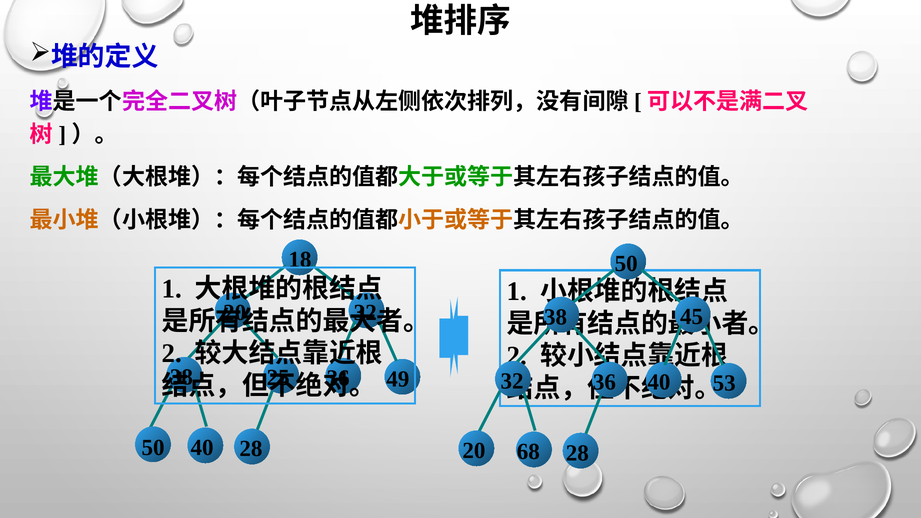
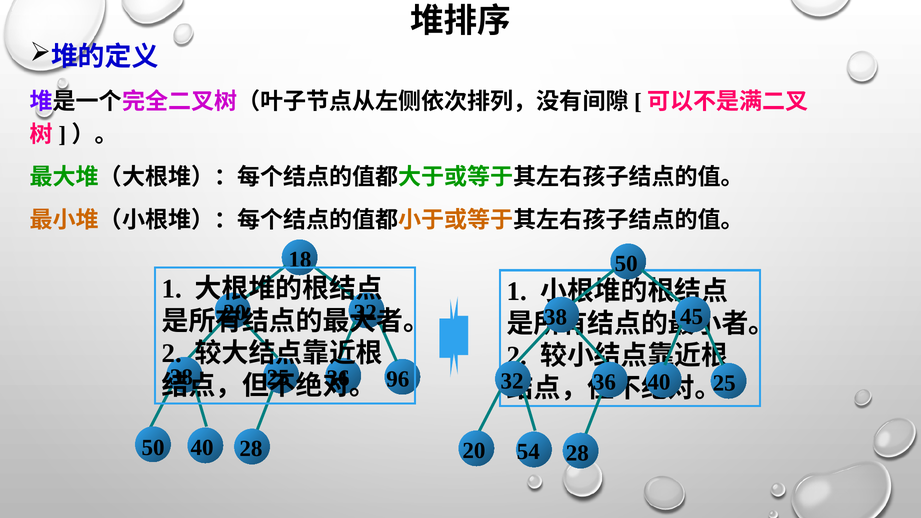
49: 49 -> 96
53 at (724, 383): 53 -> 25
68: 68 -> 54
